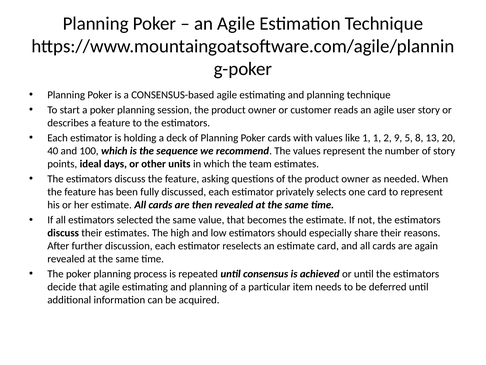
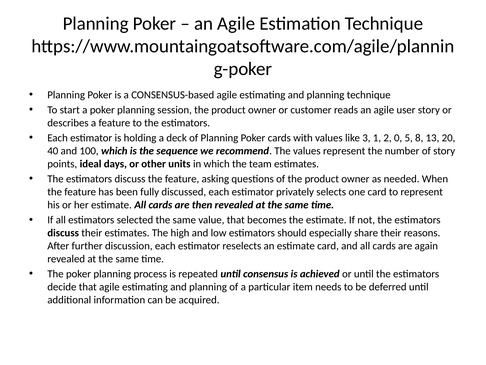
like 1: 1 -> 3
9: 9 -> 0
